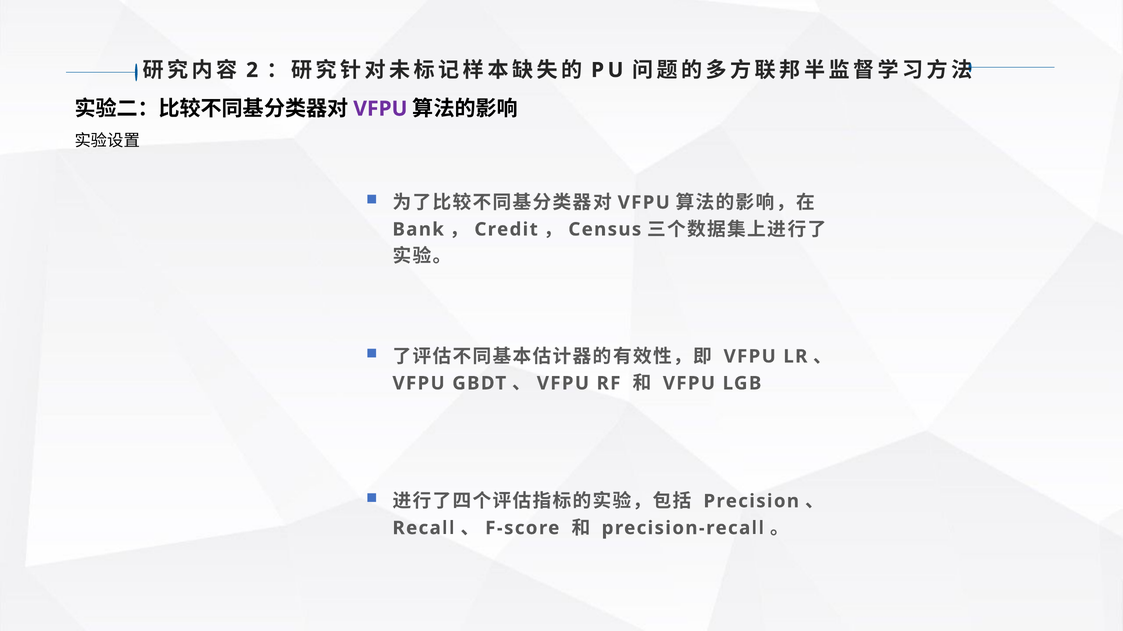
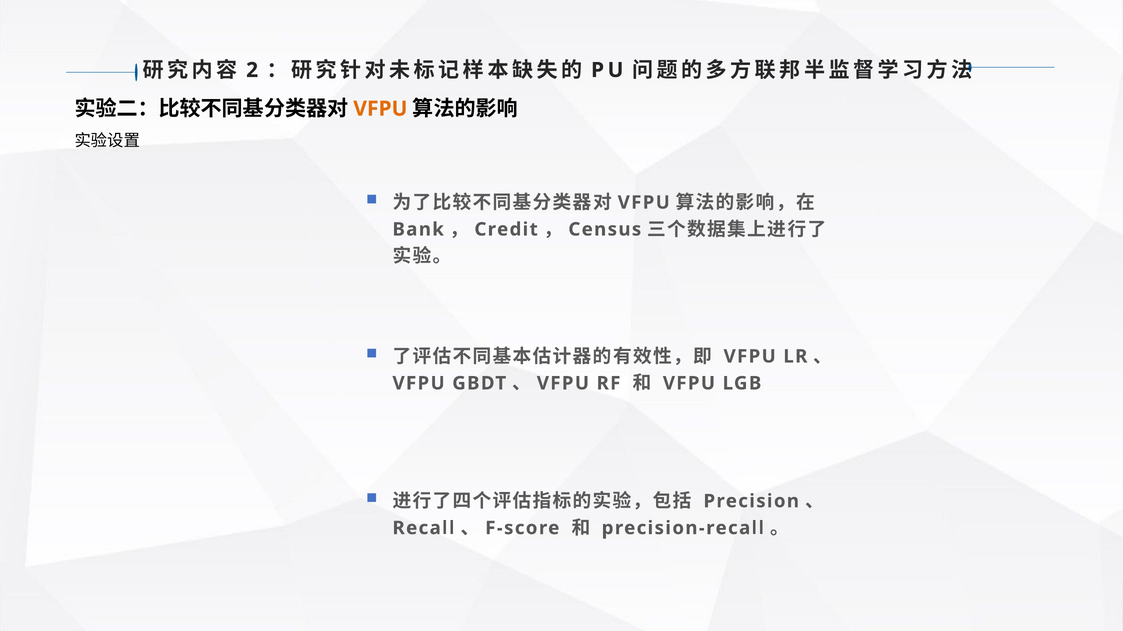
VFPU at (380, 109) colour: purple -> orange
